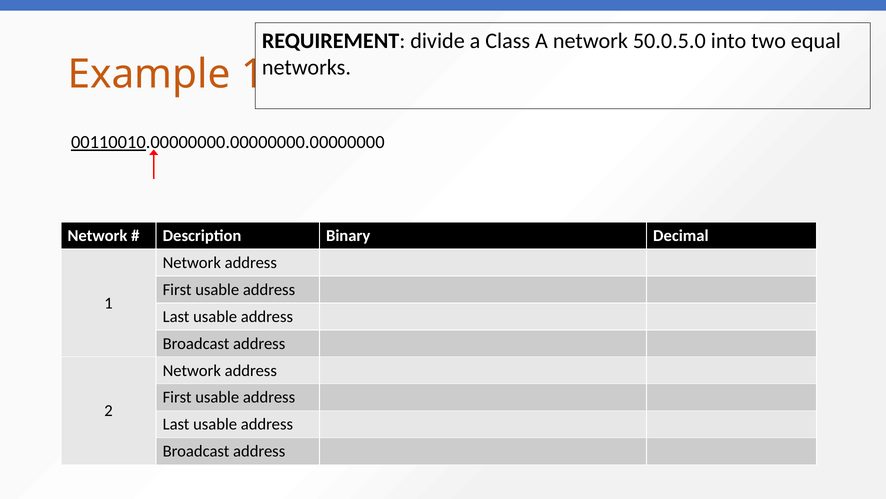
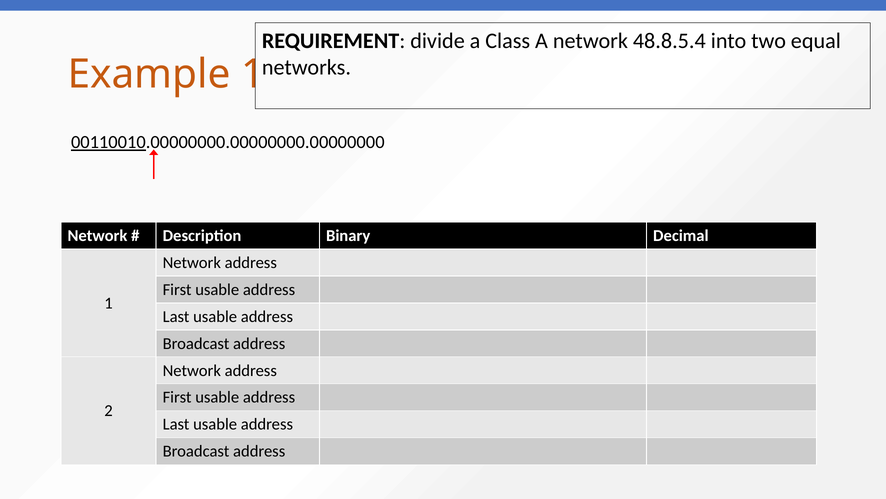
50.0.5.0: 50.0.5.0 -> 48.8.5.4
